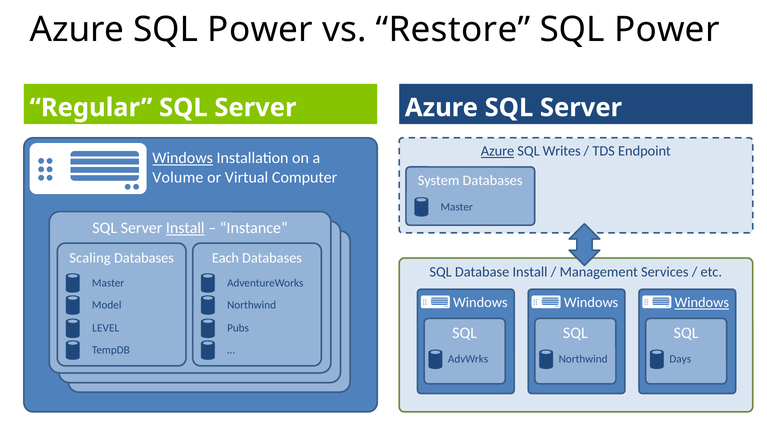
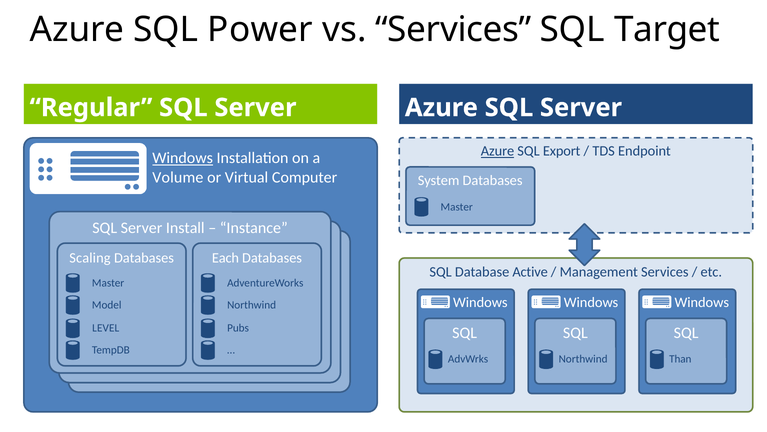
vs Restore: Restore -> Services
Power at (667, 30): Power -> Target
Writes: Writes -> Export
Install at (185, 228) underline: present -> none
Database Install: Install -> Active
Windows at (702, 302) underline: present -> none
Days: Days -> Than
